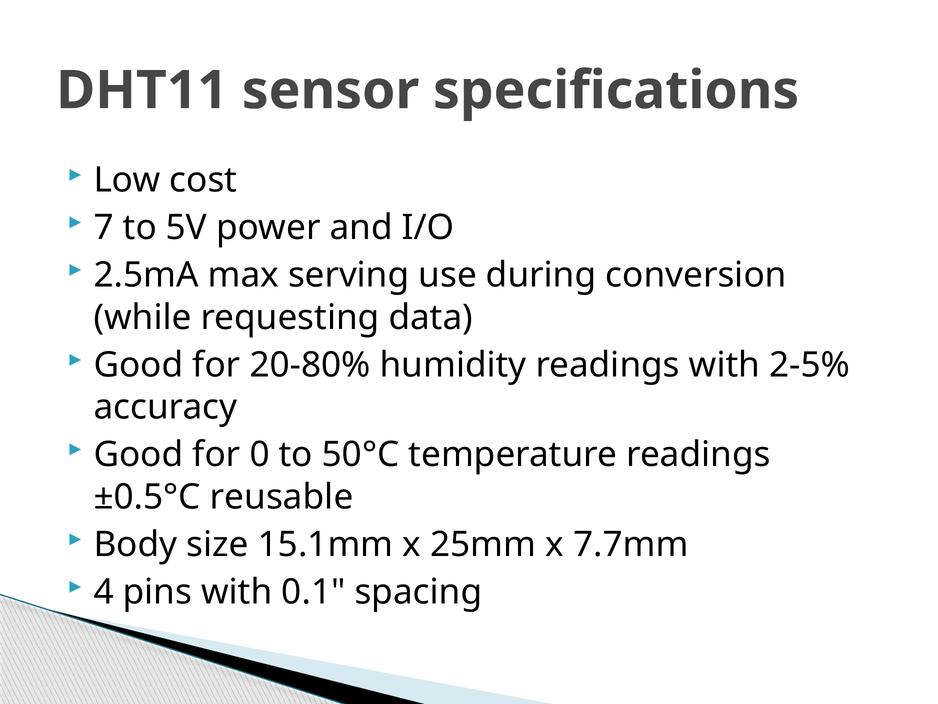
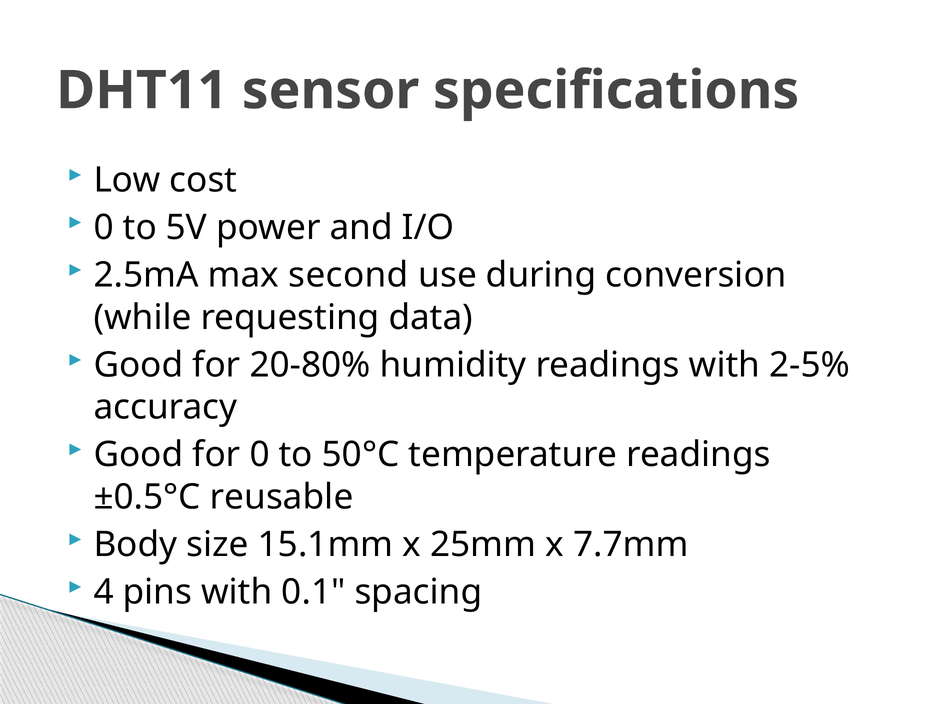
7 at (104, 228): 7 -> 0
serving: serving -> second
